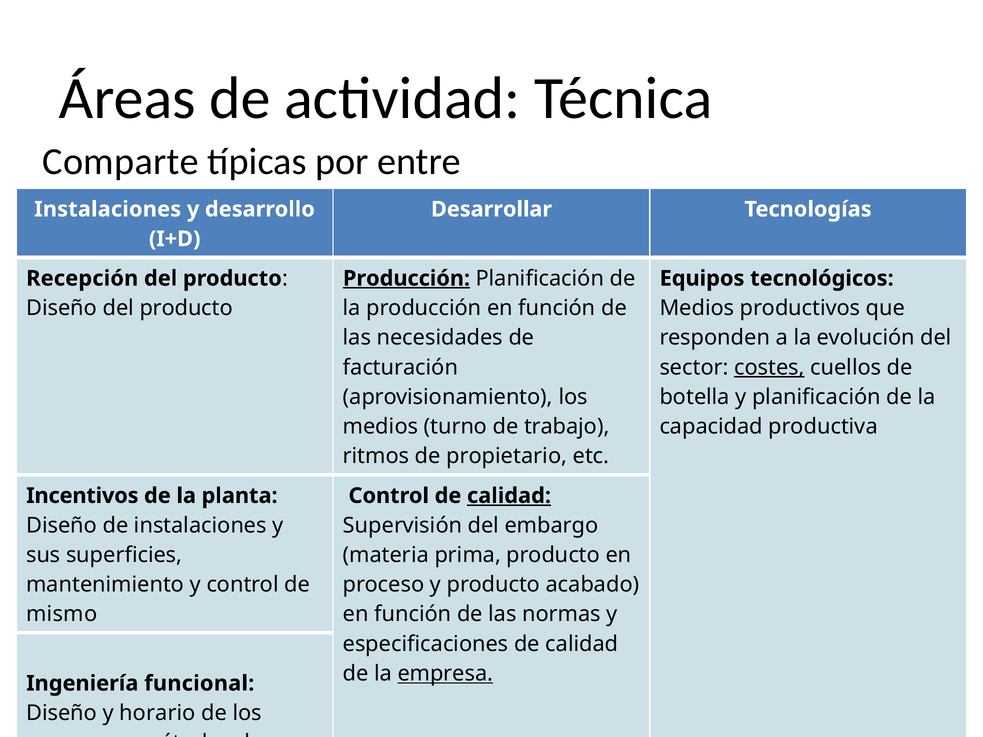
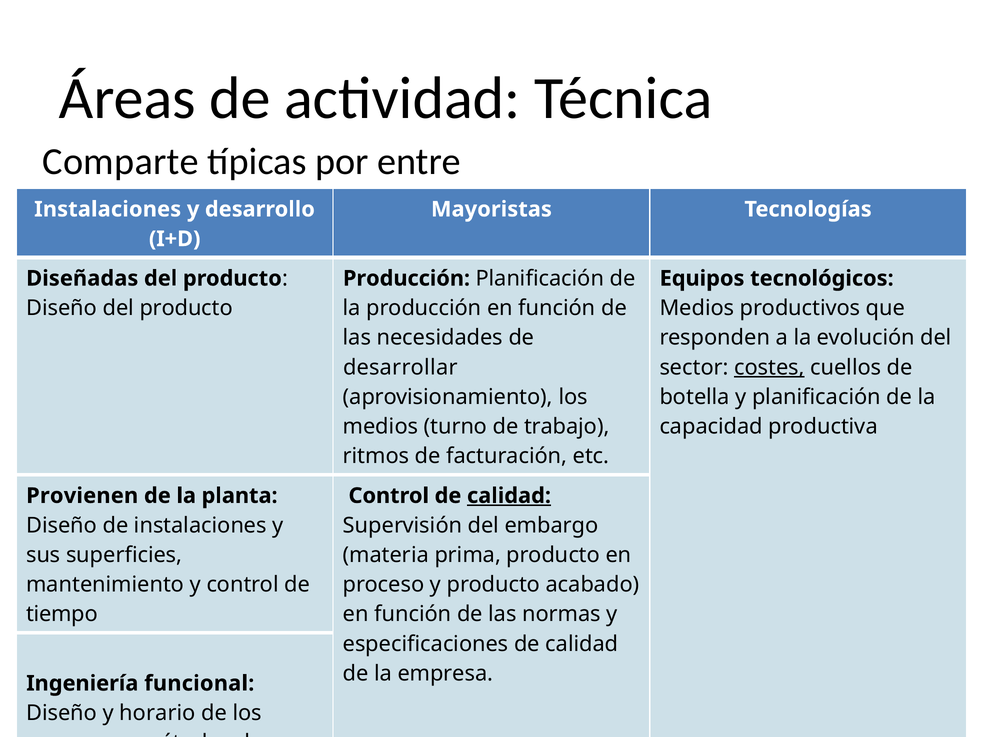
Desarrollar: Desarrollar -> Mayoristas
Recepción: Recepción -> Diseñadas
Producción at (406, 279) underline: present -> none
facturación: facturación -> desarrollar
propietario: propietario -> facturación
Incentivos: Incentivos -> Provienen
mismo: mismo -> tiempo
empresa underline: present -> none
